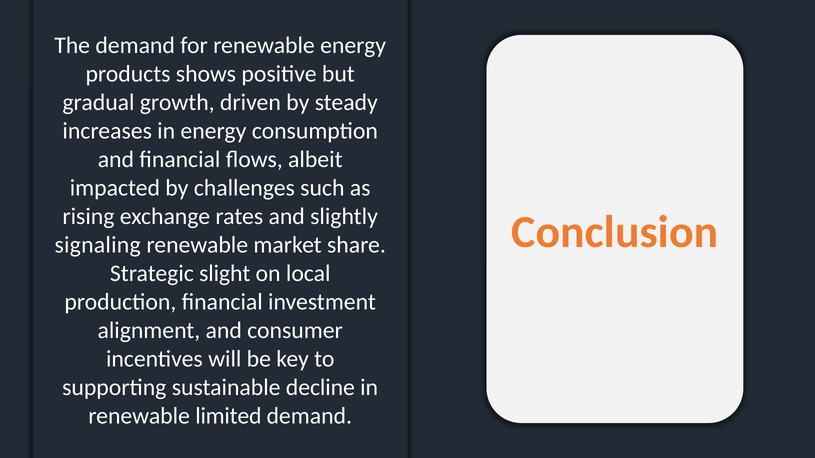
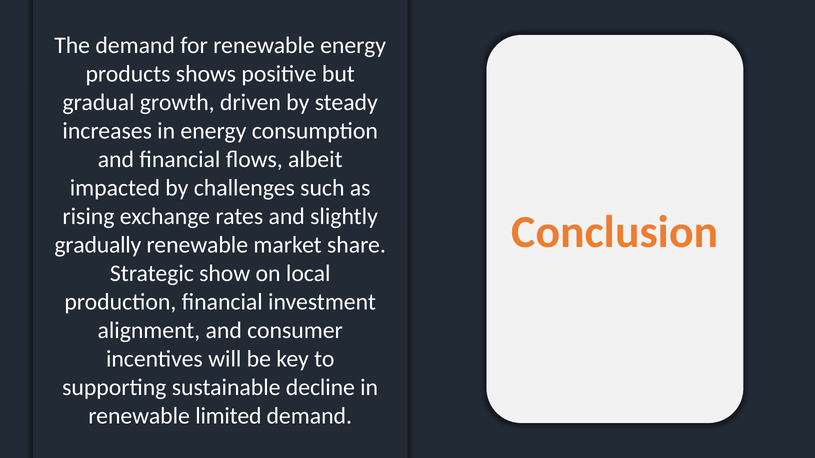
signaling: signaling -> gradually
slight: slight -> show
